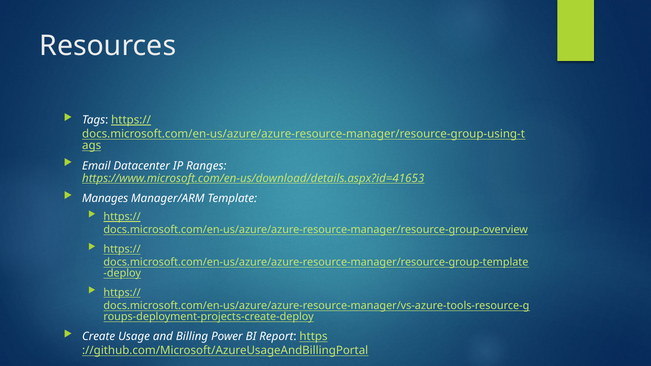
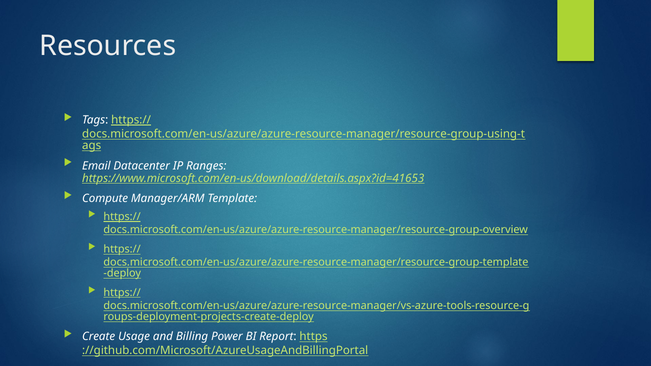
Manages: Manages -> Compute
